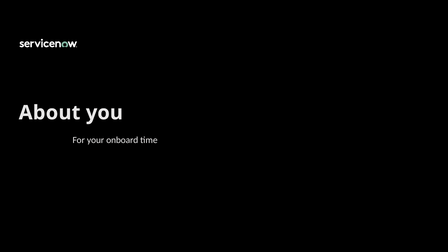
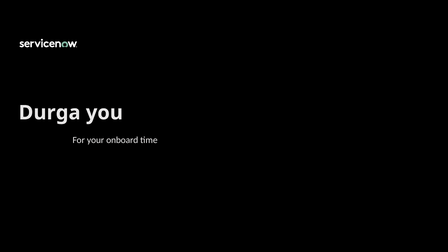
About: About -> Durga
